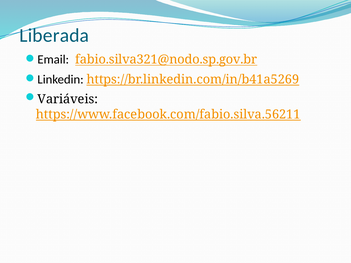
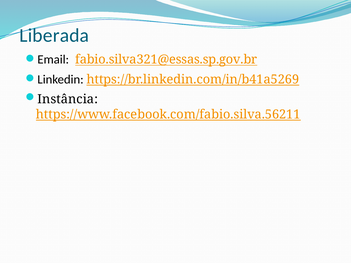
fabio.silva321@nodo.sp.gov.br: fabio.silva321@nodo.sp.gov.br -> fabio.silva321@essas.sp.gov.br
Variáveis: Variáveis -> Instância
